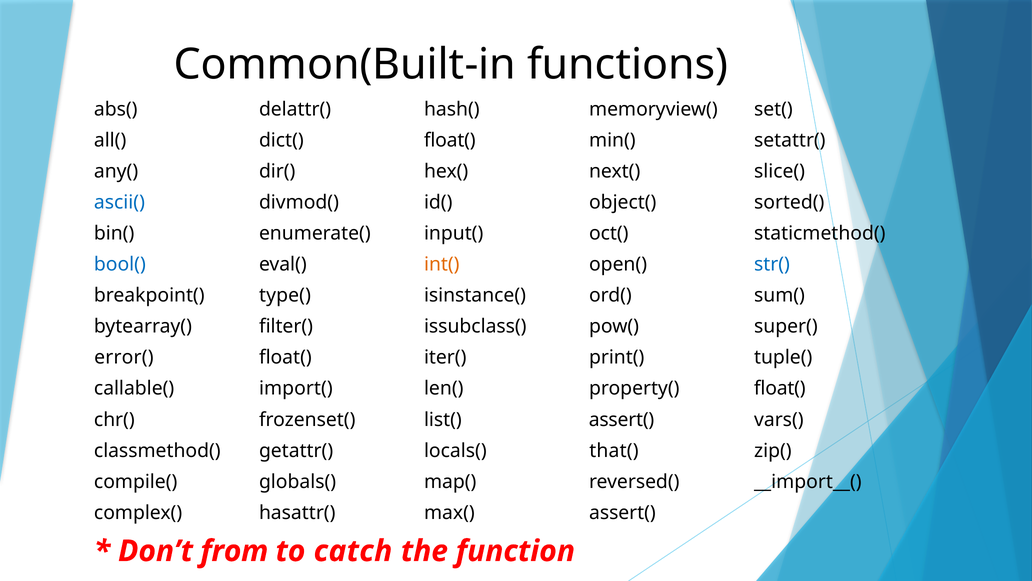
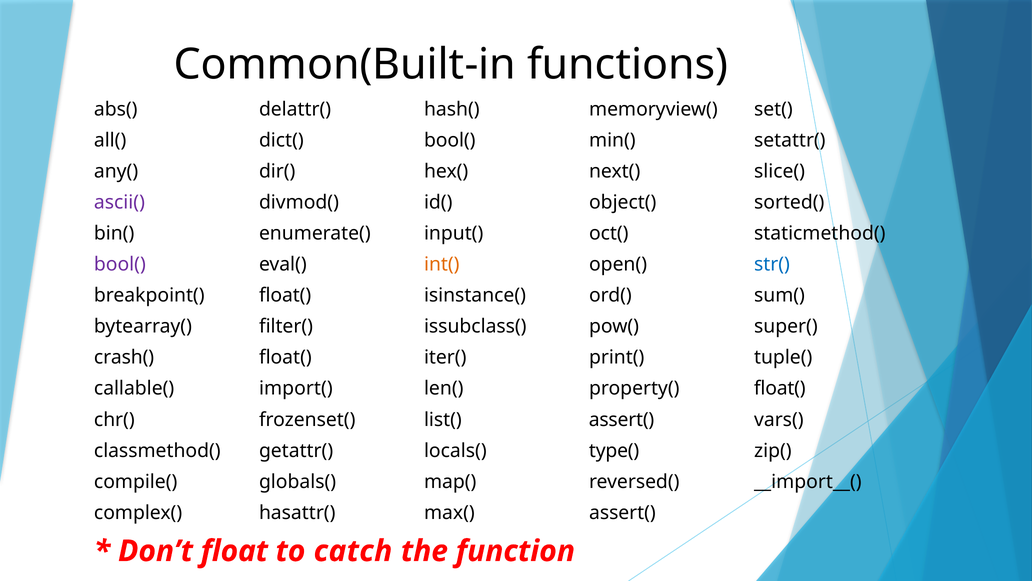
dict( float(: float( -> bool(
ascii( colour: blue -> purple
bool( at (120, 264) colour: blue -> purple
breakpoint( type(: type( -> float(
error(: error( -> crash(
that(: that( -> type(
from: from -> float
